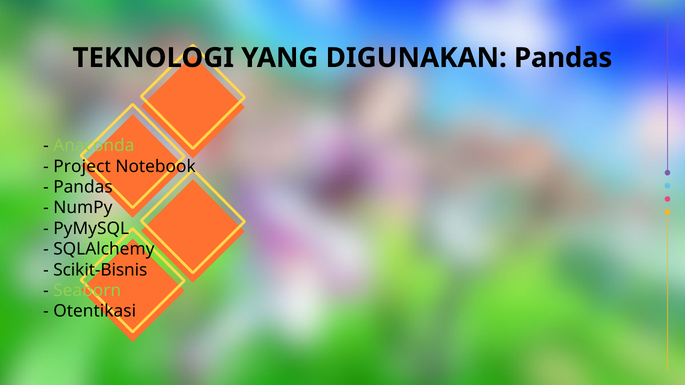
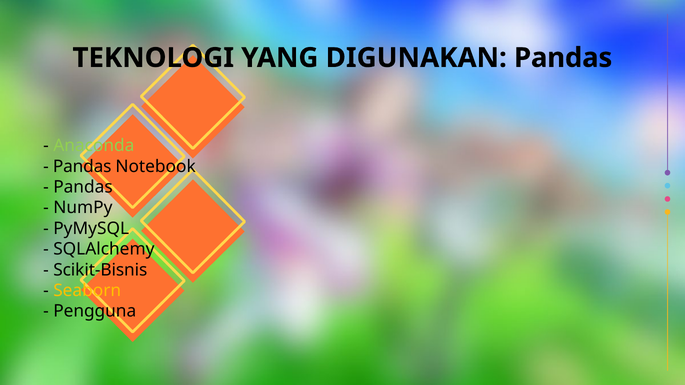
Project at (82, 166): Project -> Pandas
Seaborn colour: light green -> yellow
Otentikasi: Otentikasi -> Pengguna
